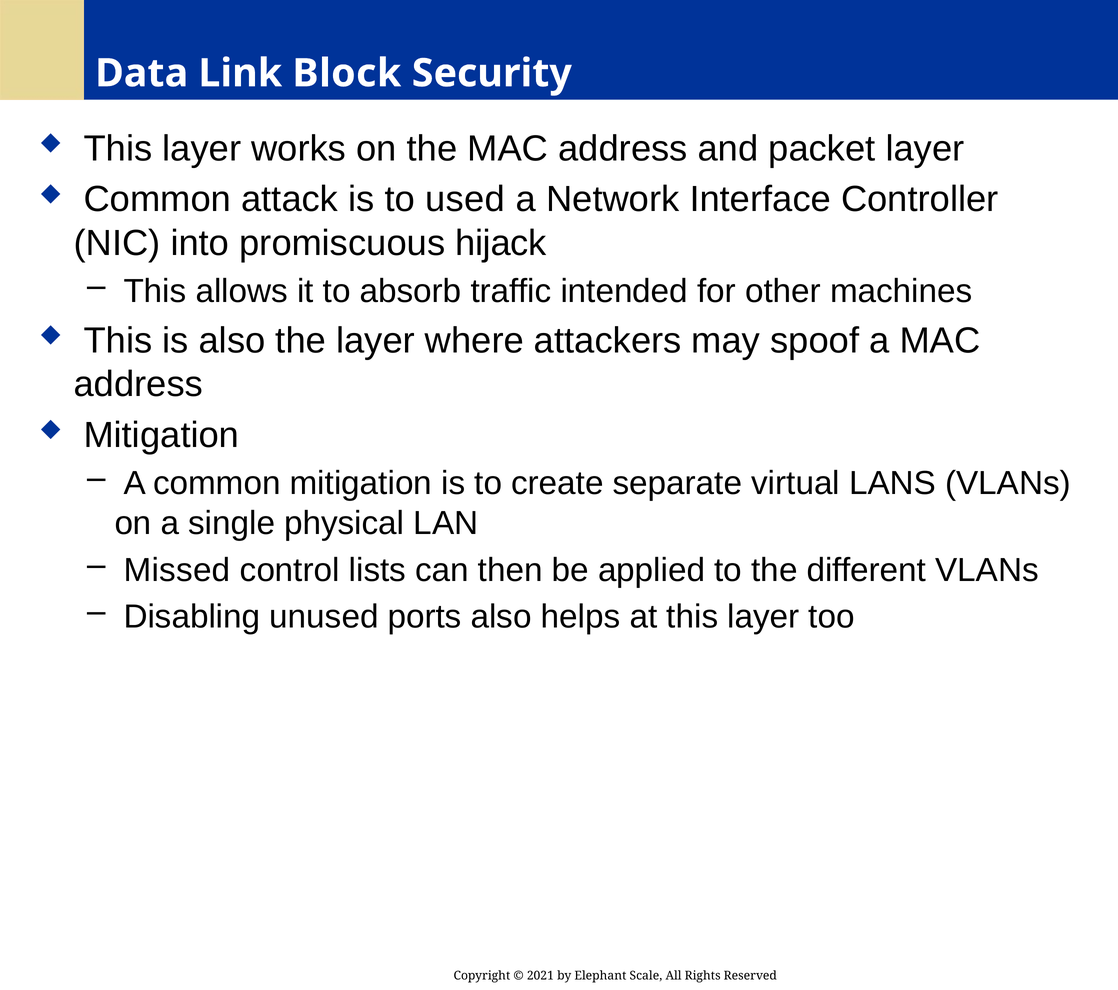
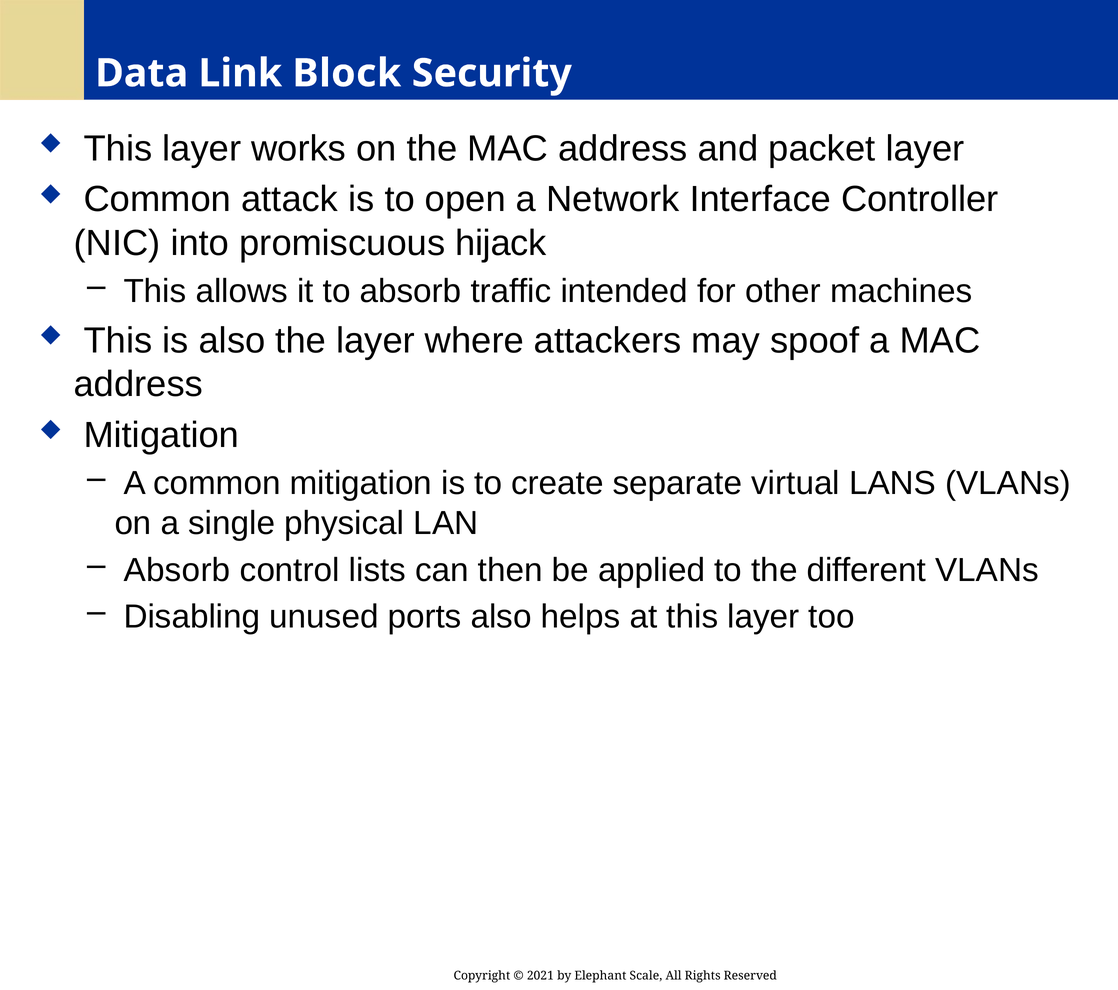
used: used -> open
Missed at (177, 570): Missed -> Absorb
